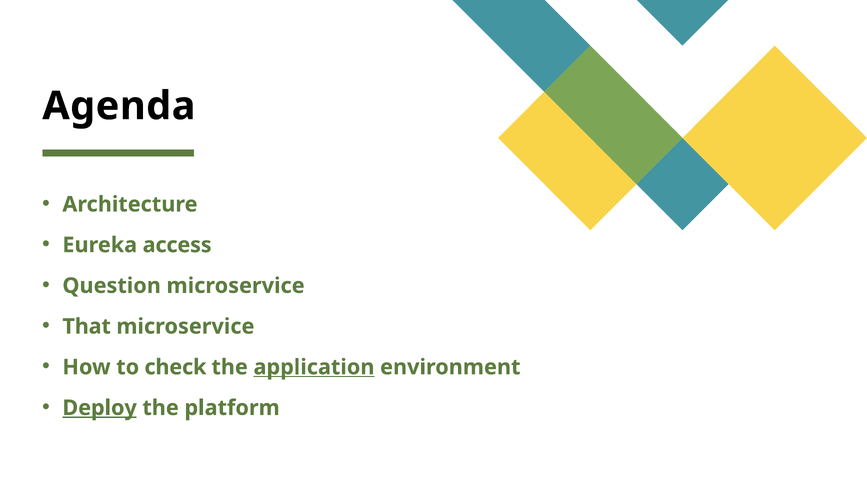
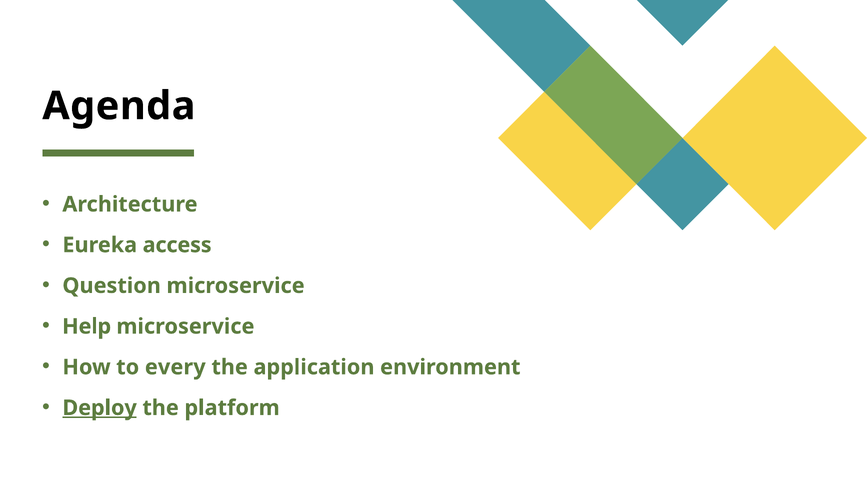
That: That -> Help
check: check -> every
application underline: present -> none
